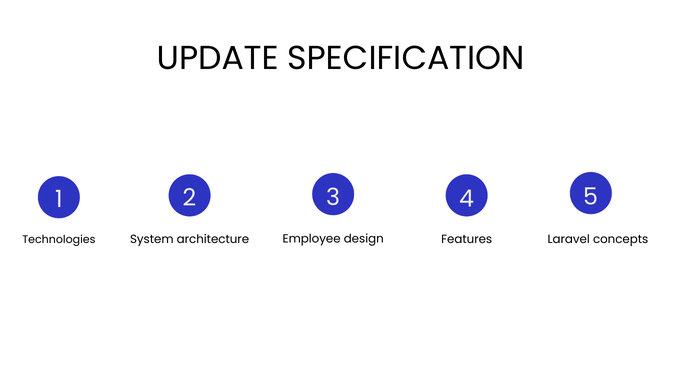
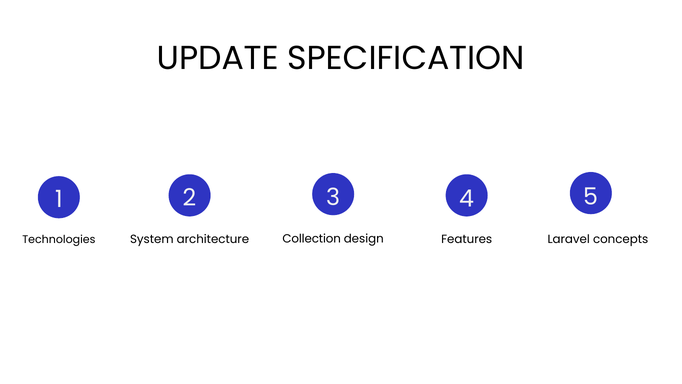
Employee: Employee -> Collection
